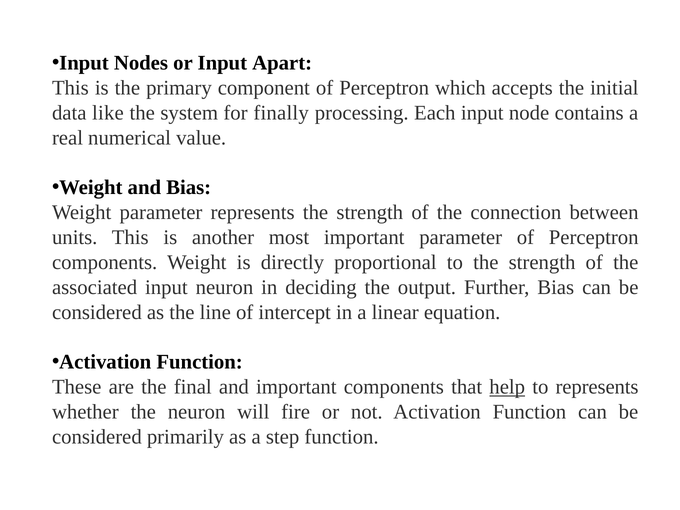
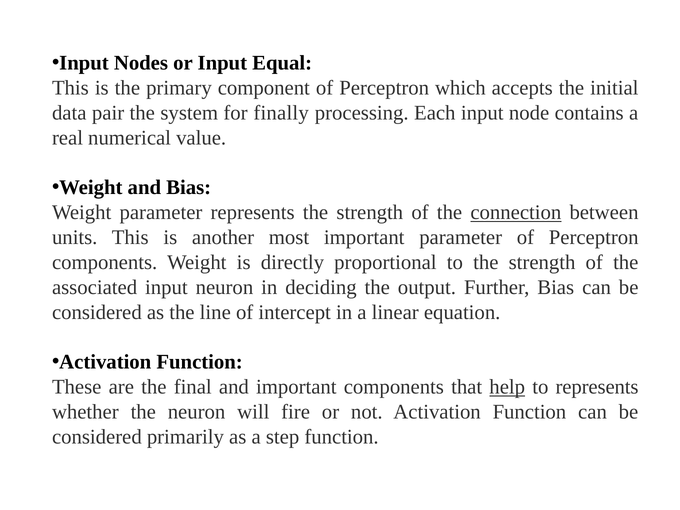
Apart: Apart -> Equal
like: like -> pair
connection underline: none -> present
